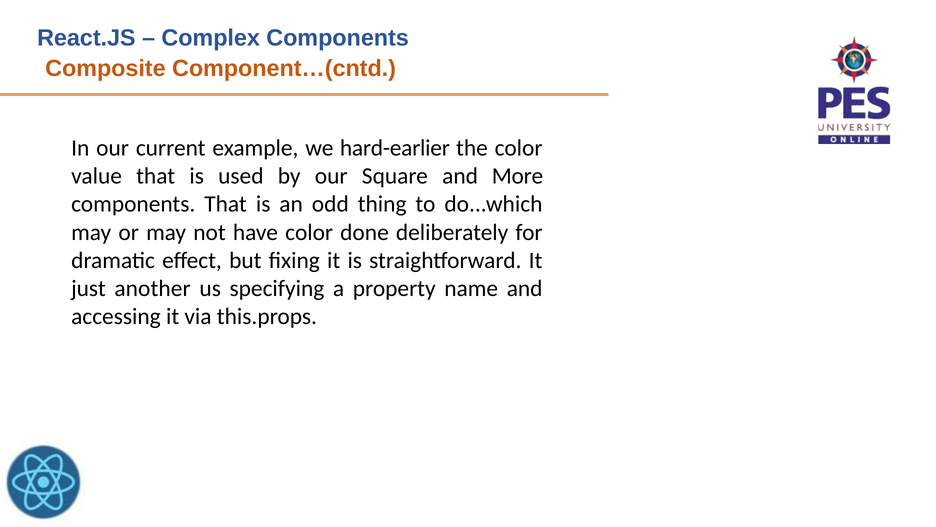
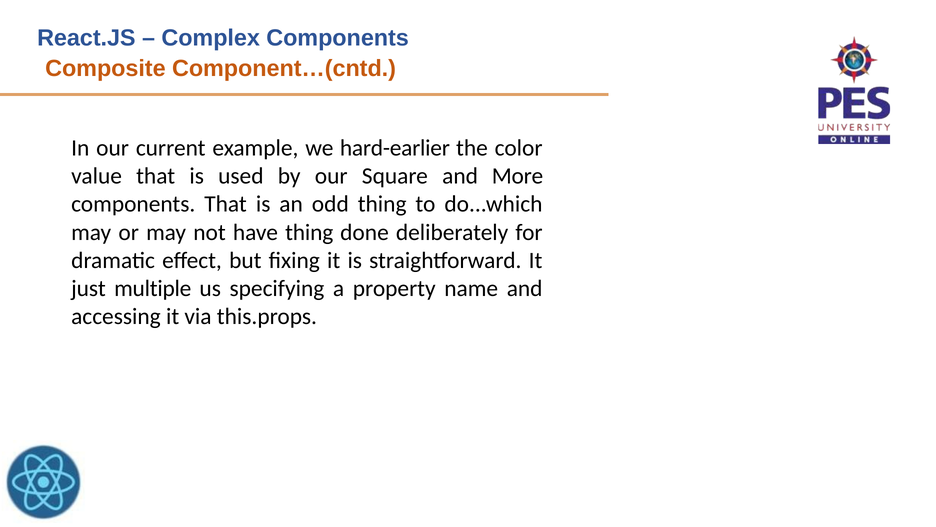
have color: color -> thing
another: another -> multiple
